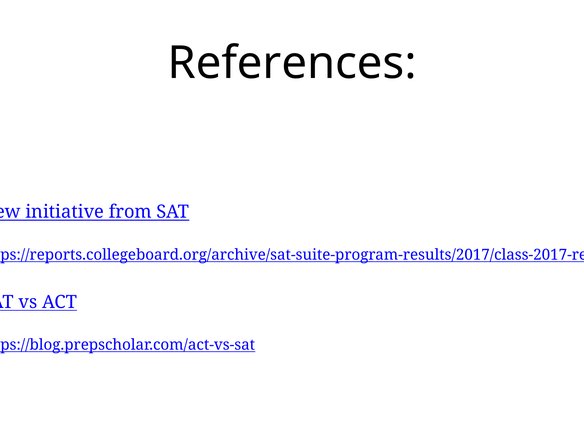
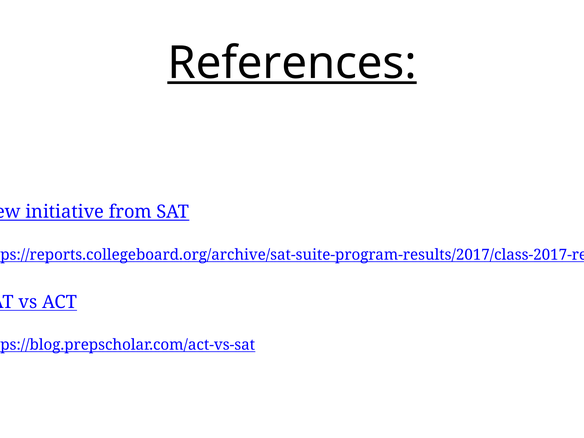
References underline: none -> present
